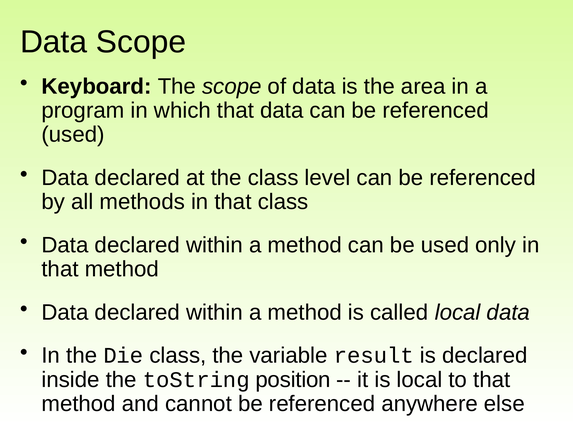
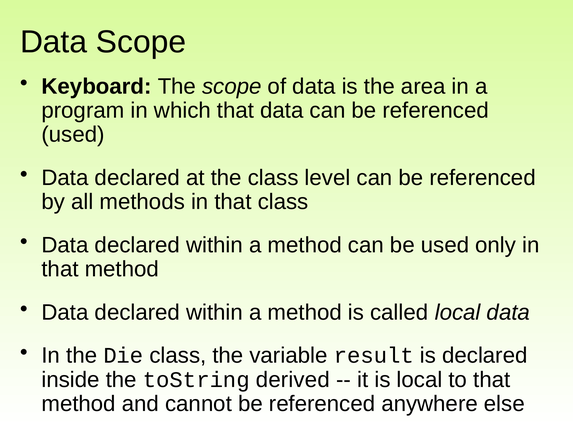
position: position -> derived
